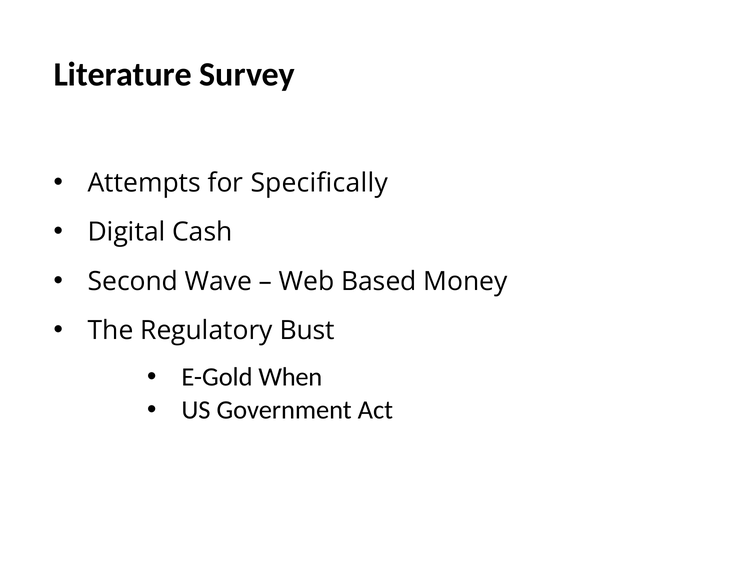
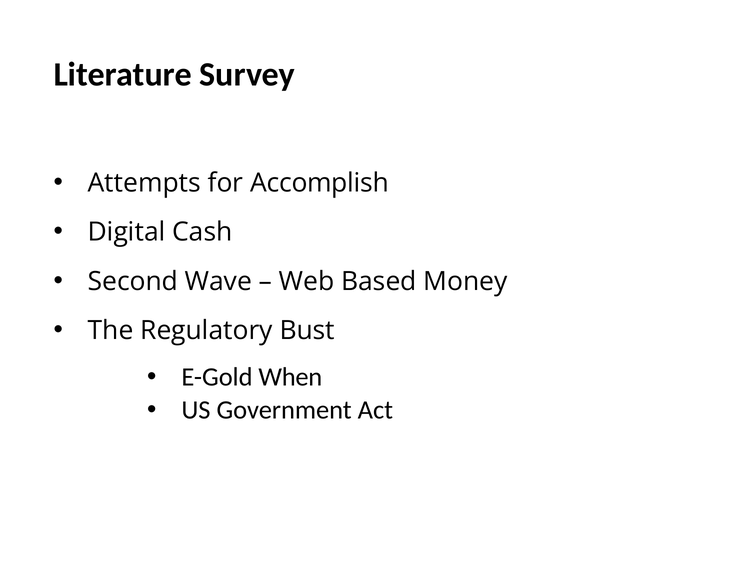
Specifically: Specifically -> Accomplish
